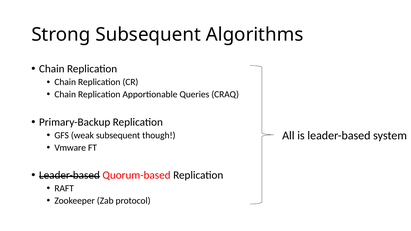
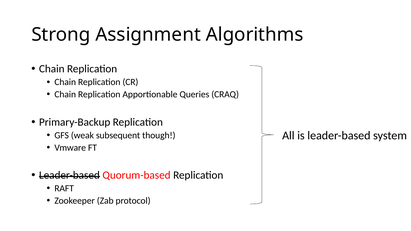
Strong Subsequent: Subsequent -> Assignment
